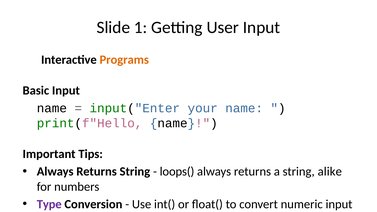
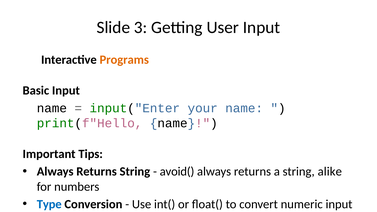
1: 1 -> 3
loops(: loops( -> avoid(
Type colour: purple -> blue
